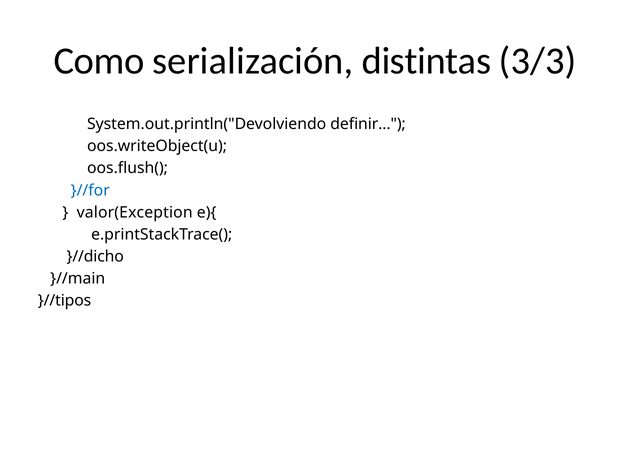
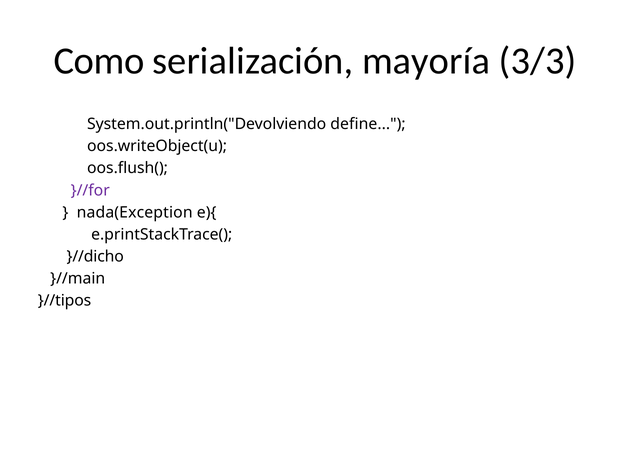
distintas: distintas -> mayoría
definir: definir -> define
}//for colour: blue -> purple
valor(Exception: valor(Exception -> nada(Exception
